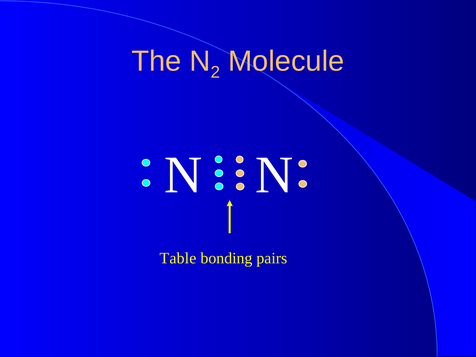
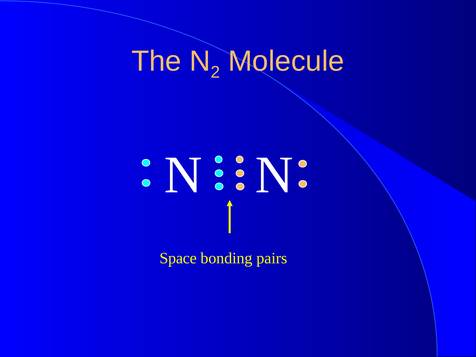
Table: Table -> Space
